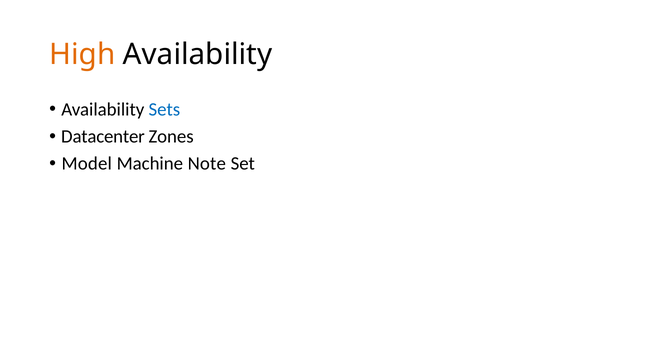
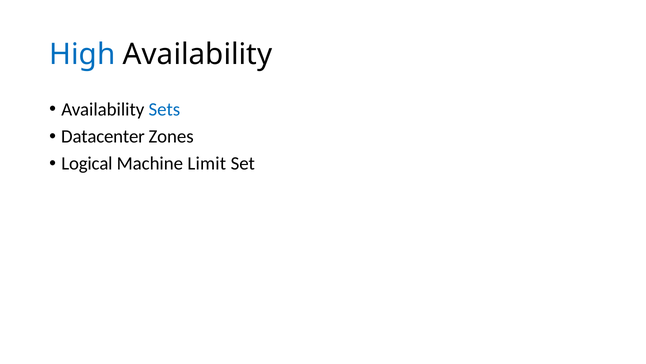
High colour: orange -> blue
Model: Model -> Logical
Note: Note -> Limit
